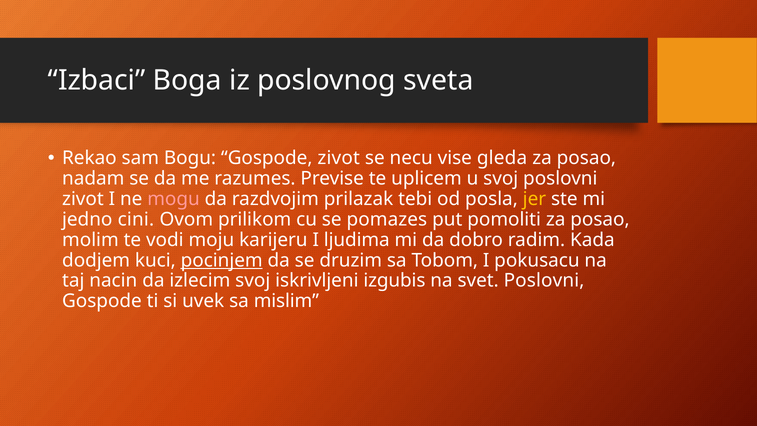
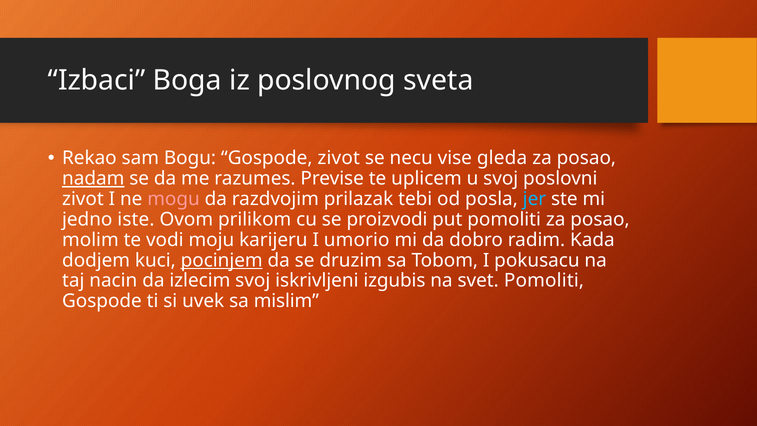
nadam underline: none -> present
jer colour: yellow -> light blue
cini: cini -> iste
pomazes: pomazes -> proizvodi
ljudima: ljudima -> umorio
svet Poslovni: Poslovni -> Pomoliti
